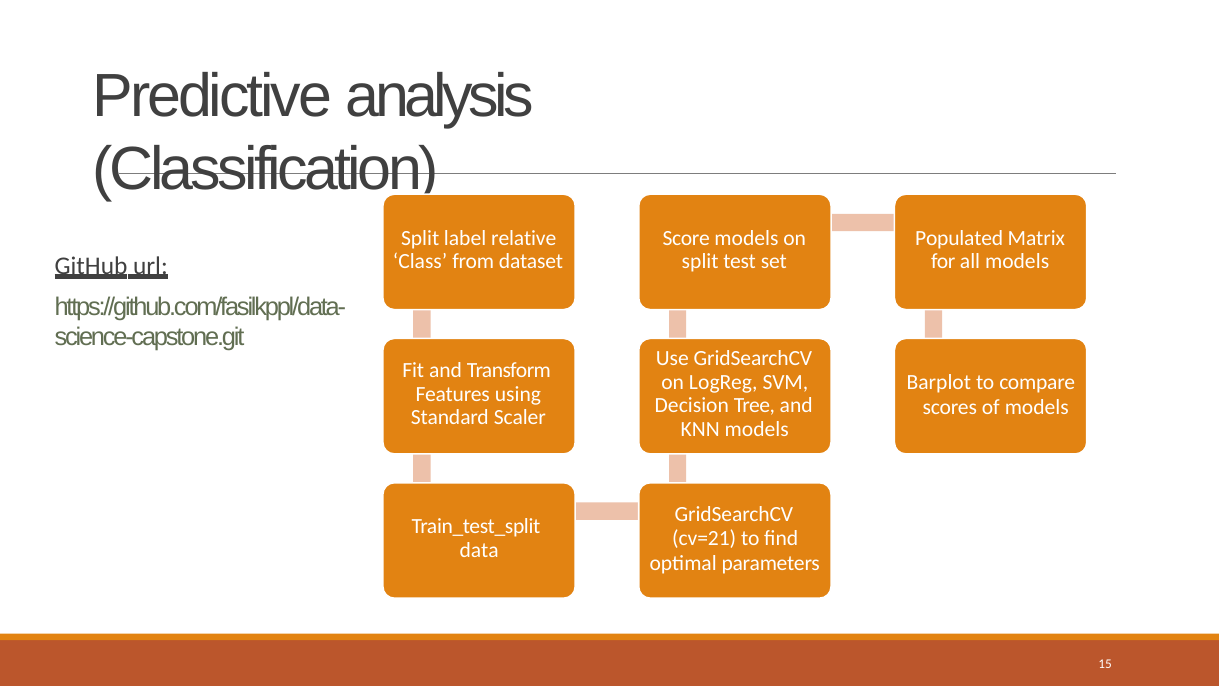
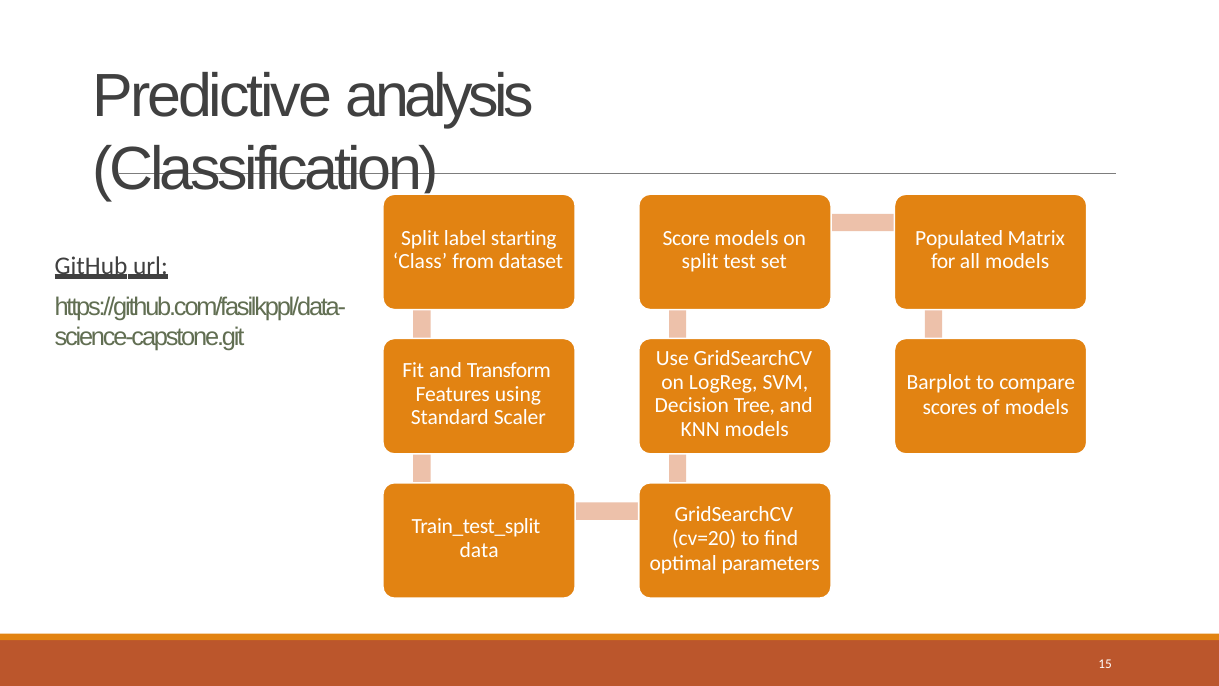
relative: relative -> starting
cv=21: cv=21 -> cv=20
